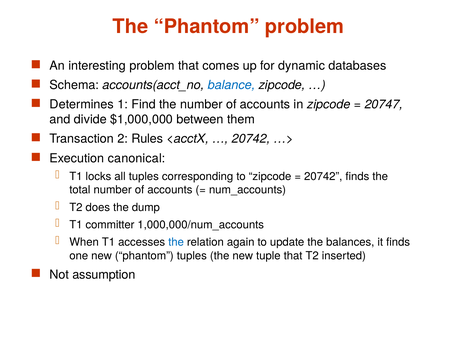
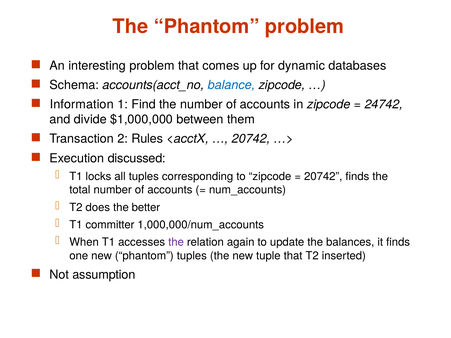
Determines: Determines -> Information
20747: 20747 -> 24742
canonical: canonical -> discussed
dump: dump -> better
the at (176, 242) colour: blue -> purple
